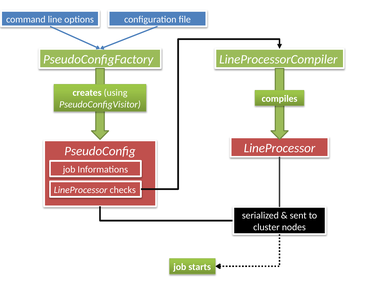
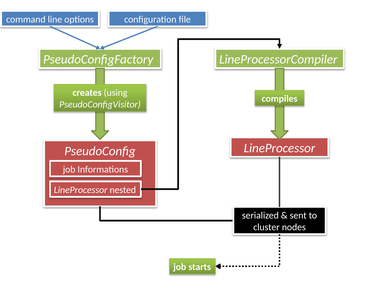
checks: checks -> nested
